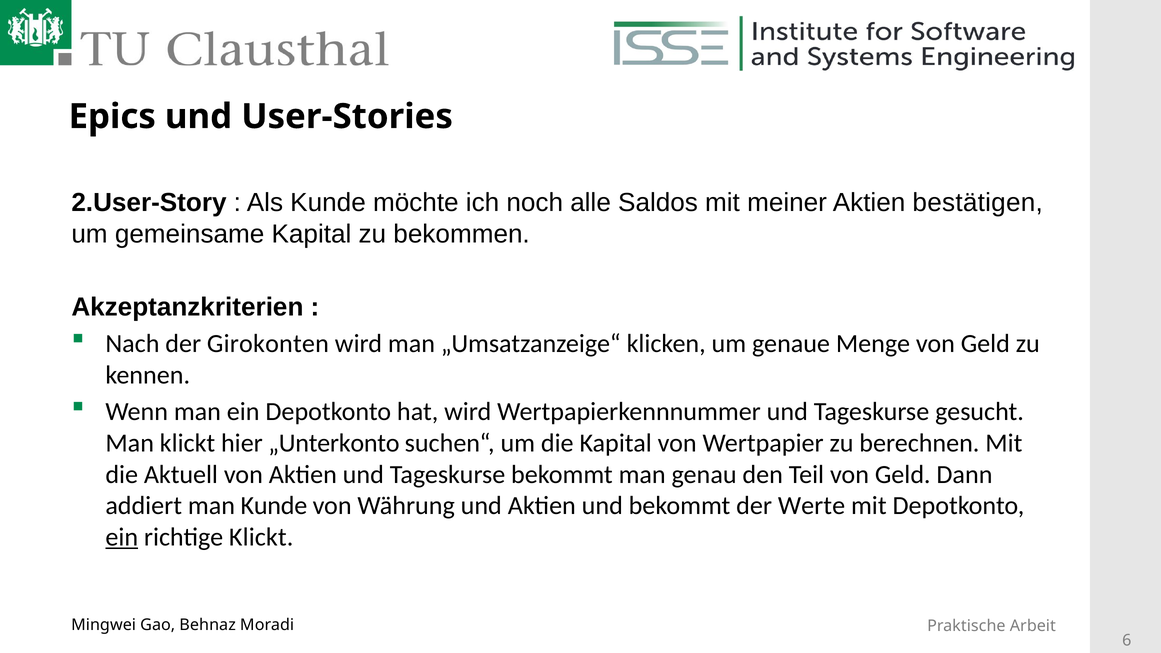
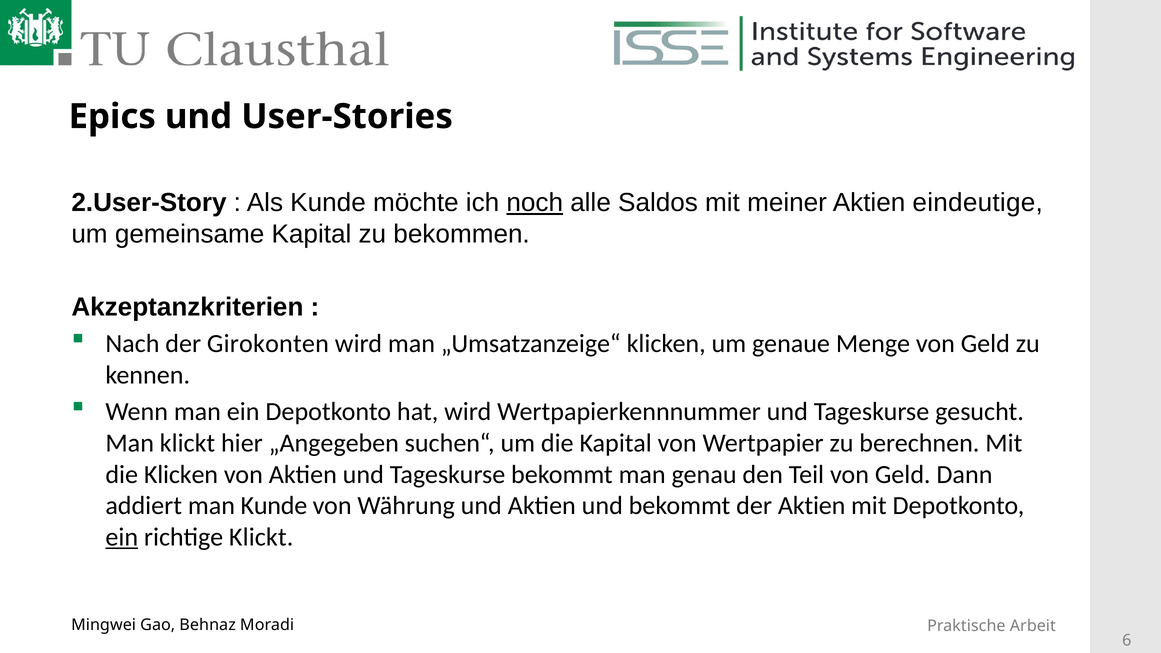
noch underline: none -> present
bestätigen: bestätigen -> eindeutige
„Unterkonto: „Unterkonto -> „Angegeben
die Aktuell: Aktuell -> Klicken
der Werte: Werte -> Aktien
